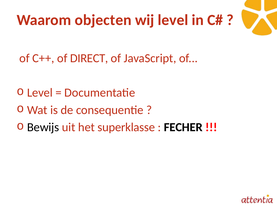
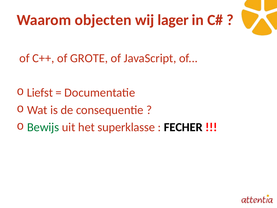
wij level: level -> lager
DIRECT: DIRECT -> GROTE
Level at (40, 93): Level -> Liefst
Bewijs colour: black -> green
